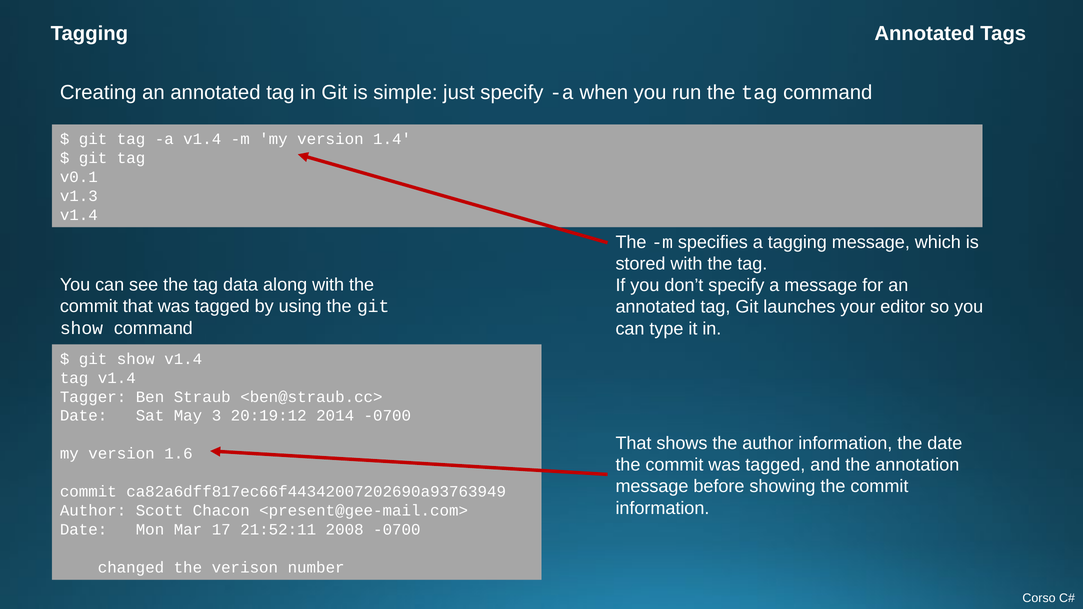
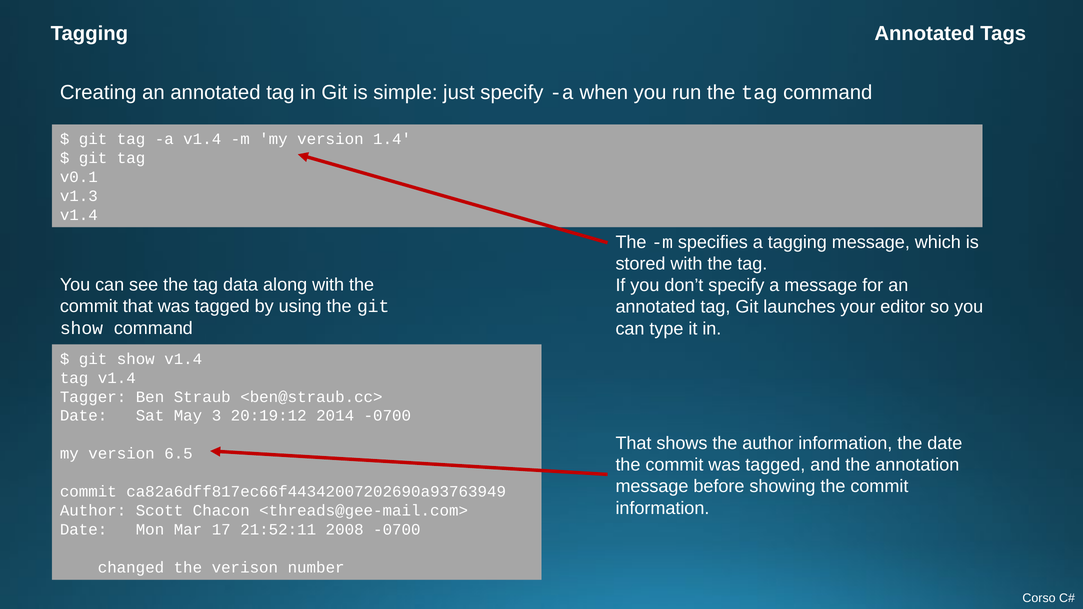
1.6: 1.6 -> 6.5
<present@gee-mail.com>: <present@gee-mail.com> -> <threads@gee-mail.com>
